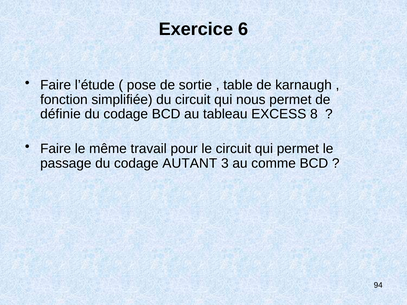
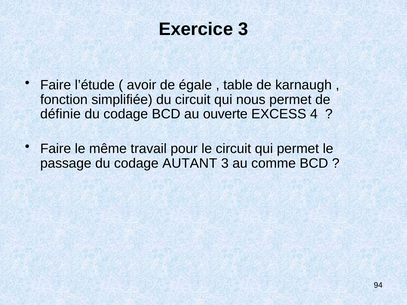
Exercice 6: 6 -> 3
pose: pose -> avoir
sortie: sortie -> égale
tableau: tableau -> ouverte
8: 8 -> 4
